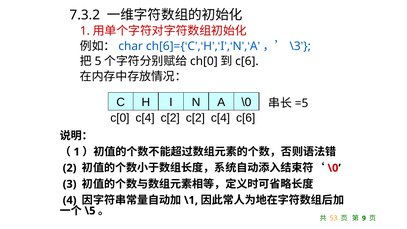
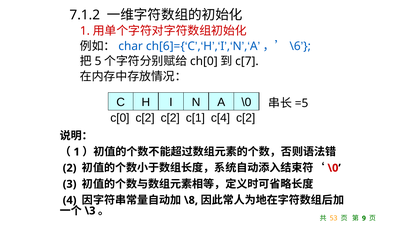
7.3.2: 7.3.2 -> 7.1.2
\3: \3 -> \6
c[6 at (247, 61): c[6 -> c[7
c[0 c[4: c[4 -> c[2
c[2 c[2: c[2 -> c[1
c[4 c[6: c[6 -> c[2
\1: \1 -> \8
\5: \5 -> \3
